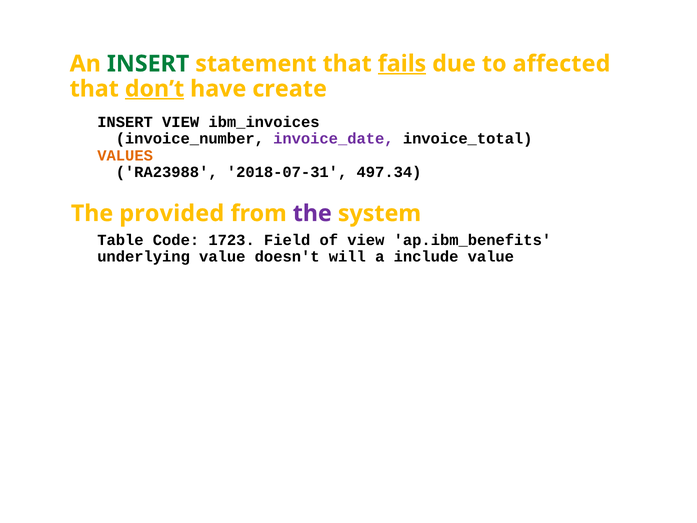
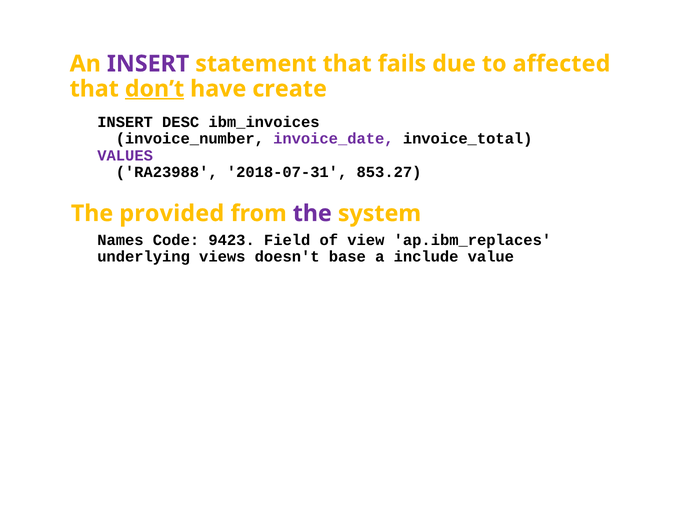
INSERT at (148, 64) colour: green -> purple
fails underline: present -> none
INSERT VIEW: VIEW -> DESC
VALUES colour: orange -> purple
497.34: 497.34 -> 853.27
Table: Table -> Names
1723: 1723 -> 9423
ap.ibm_benefits: ap.ibm_benefits -> ap.ibm_replaces
underlying value: value -> views
will: will -> base
